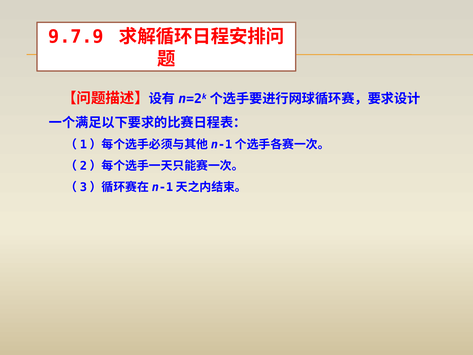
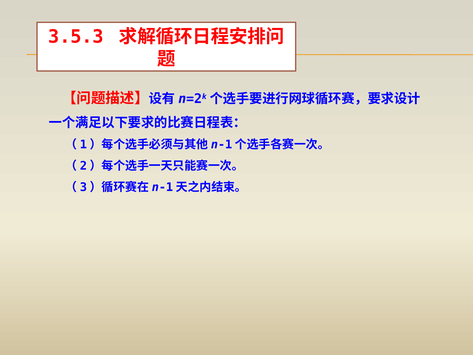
9.7.9: 9.7.9 -> 3.5.3
